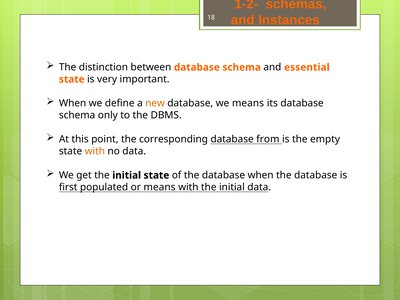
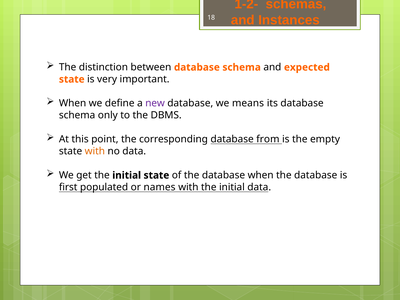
essential: essential -> expected
new colour: orange -> purple
or means: means -> names
